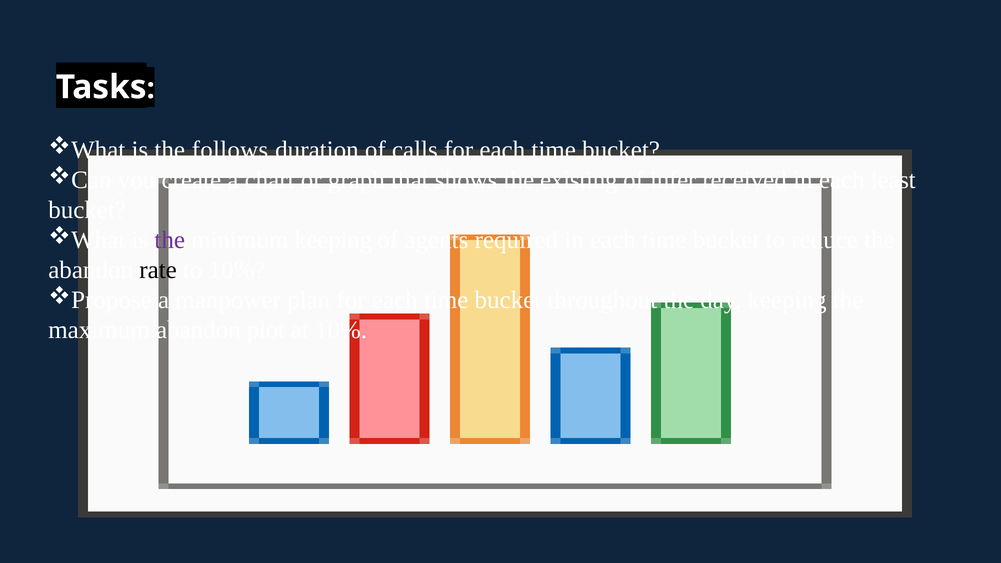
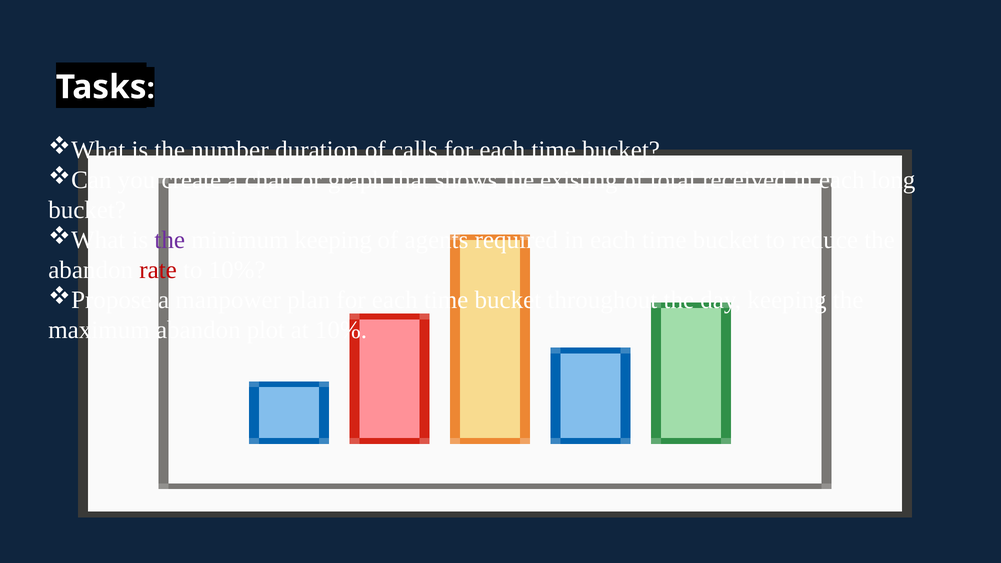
follows: follows -> number
infer: infer -> total
least: least -> long
rate colour: black -> red
